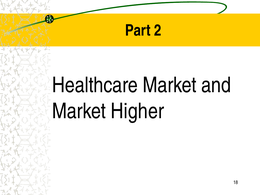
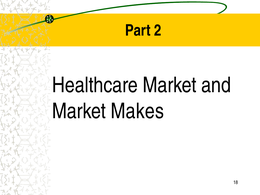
Higher: Higher -> Makes
